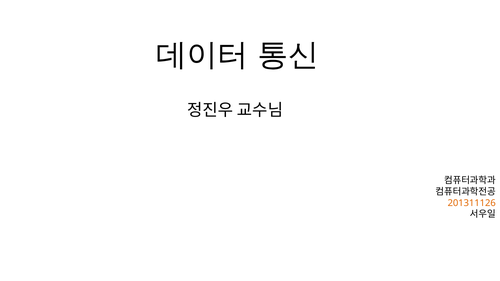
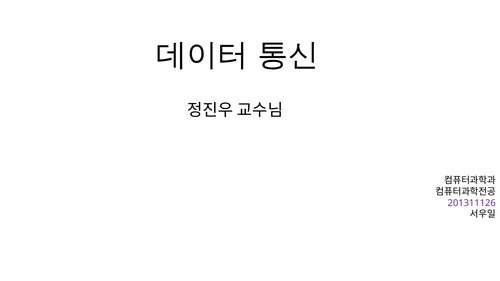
201311126 colour: orange -> purple
